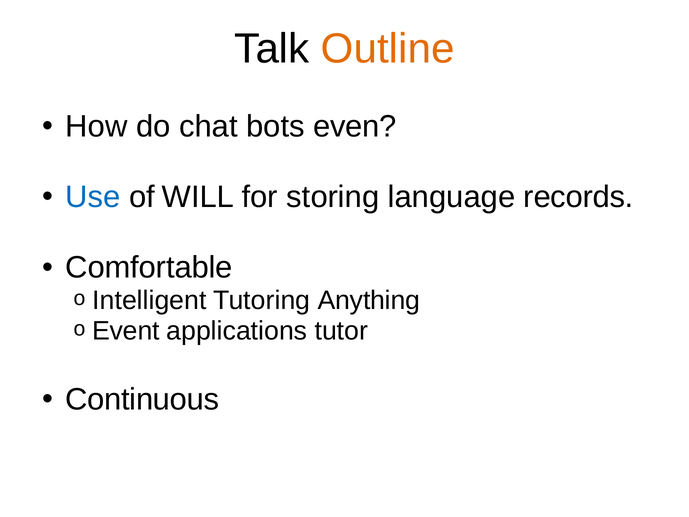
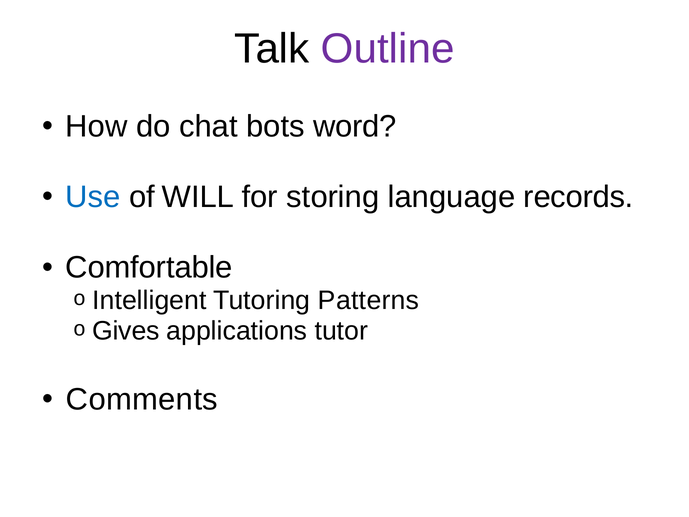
Outline colour: orange -> purple
even: even -> word
Anything: Anything -> Patterns
Event: Event -> Gives
Continuous: Continuous -> Comments
